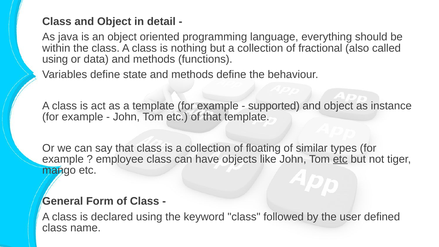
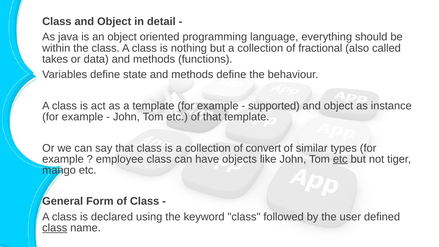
using at (55, 59): using -> takes
floating: floating -> convert
class at (55, 228) underline: none -> present
